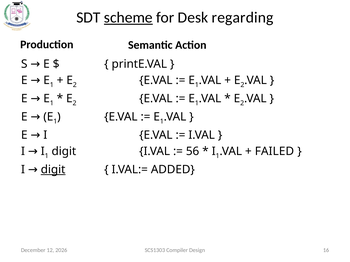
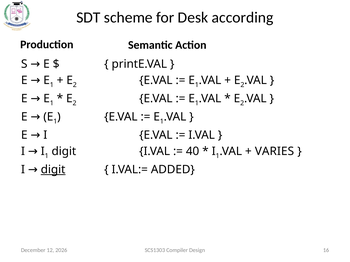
scheme underline: present -> none
regarding: regarding -> according
56: 56 -> 40
FAILED: FAILED -> VARIES
